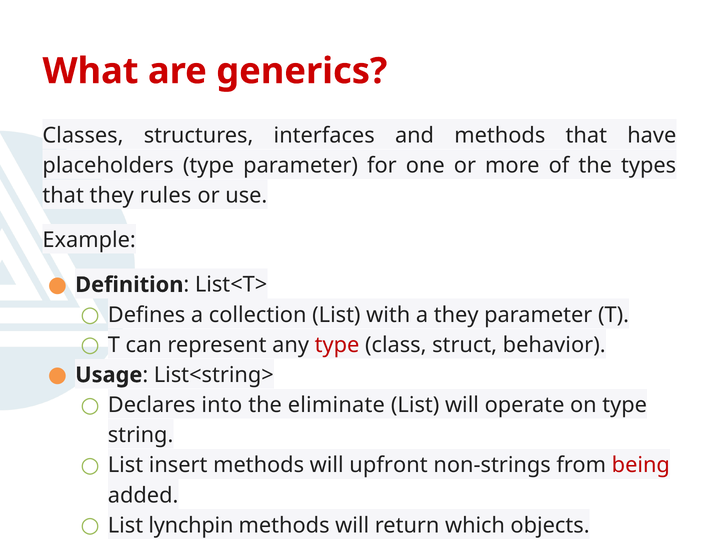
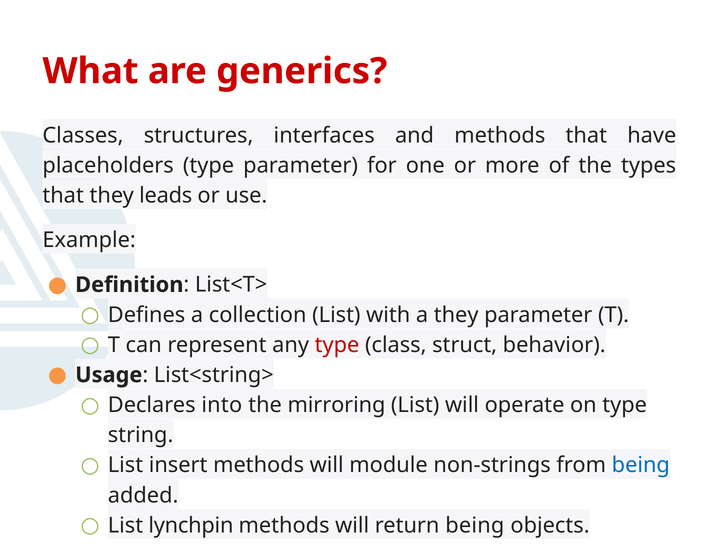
rules: rules -> leads
eliminate: eliminate -> mirroring
upfront: upfront -> module
being at (641, 465) colour: red -> blue
return which: which -> being
